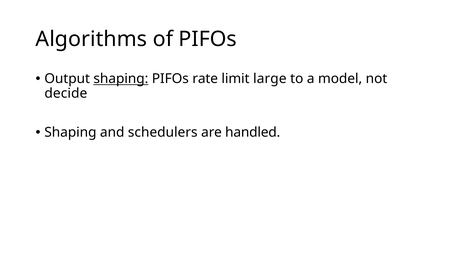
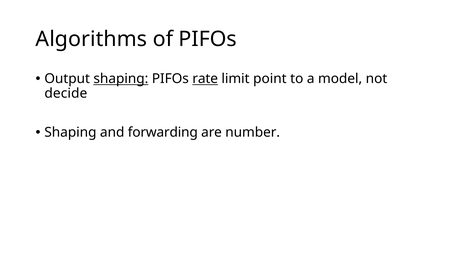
rate underline: none -> present
large: large -> point
schedulers: schedulers -> forwarding
handled: handled -> number
